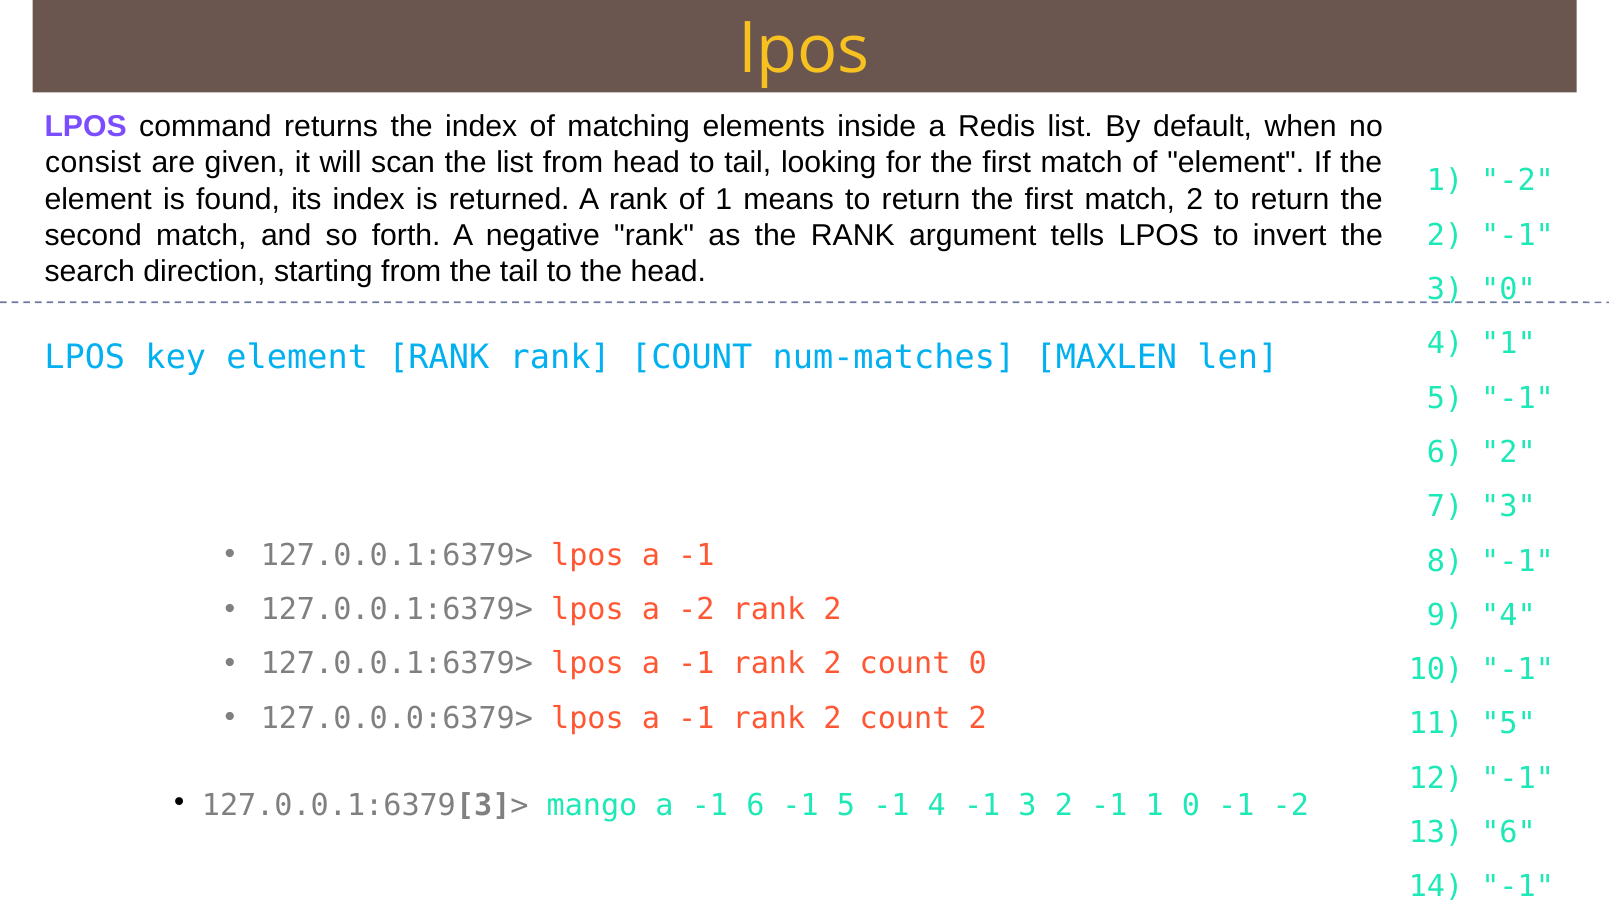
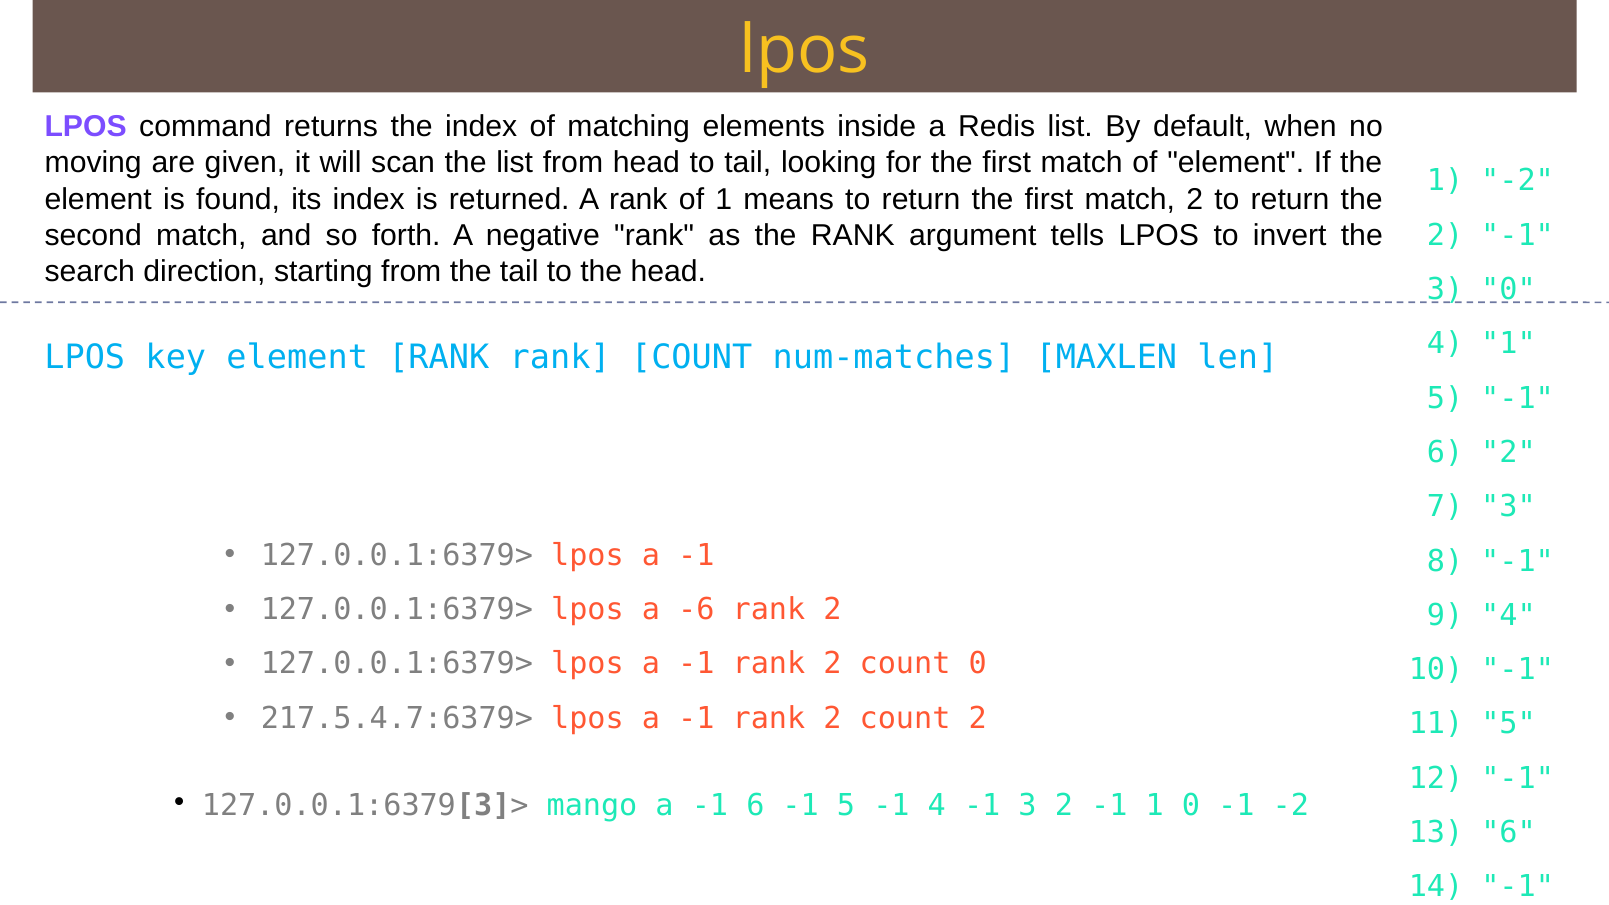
consist: consist -> moving
a -2: -2 -> -6
127.0.0.0:6379>: 127.0.0.0:6379> -> 217.5.4.7:6379>
